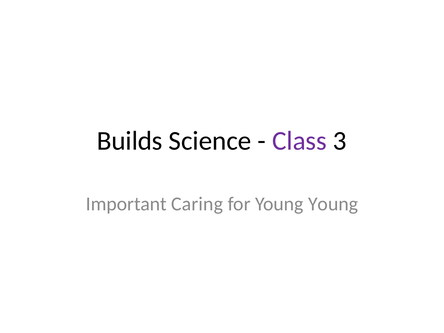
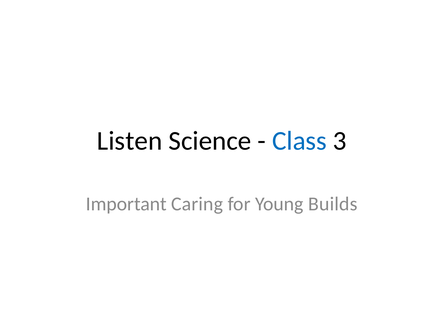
Builds: Builds -> Listen
Class colour: purple -> blue
Young Young: Young -> Builds
